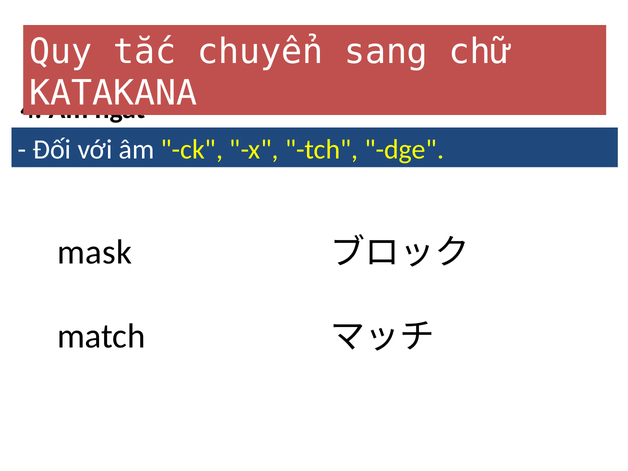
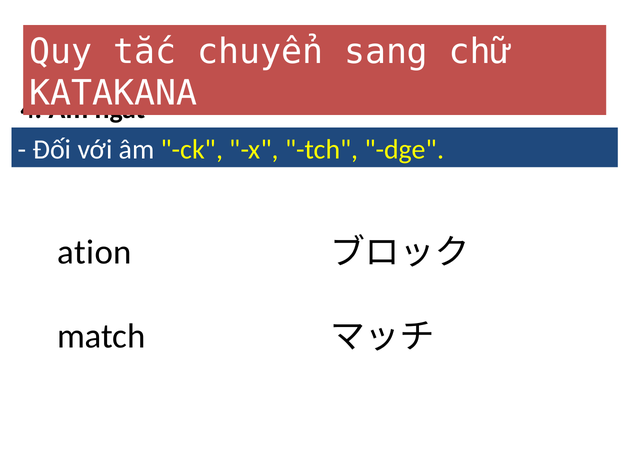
mask: mask -> ation
